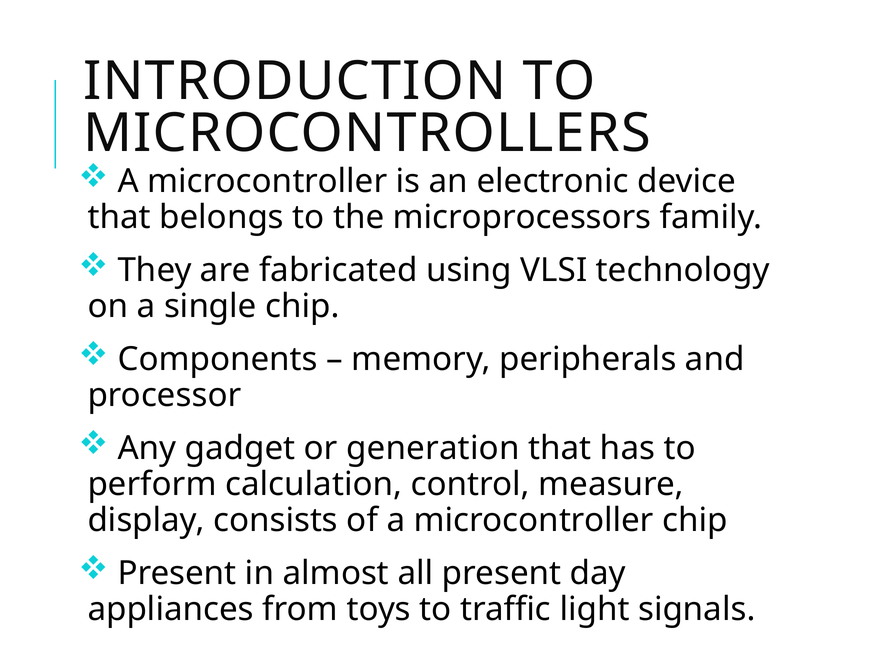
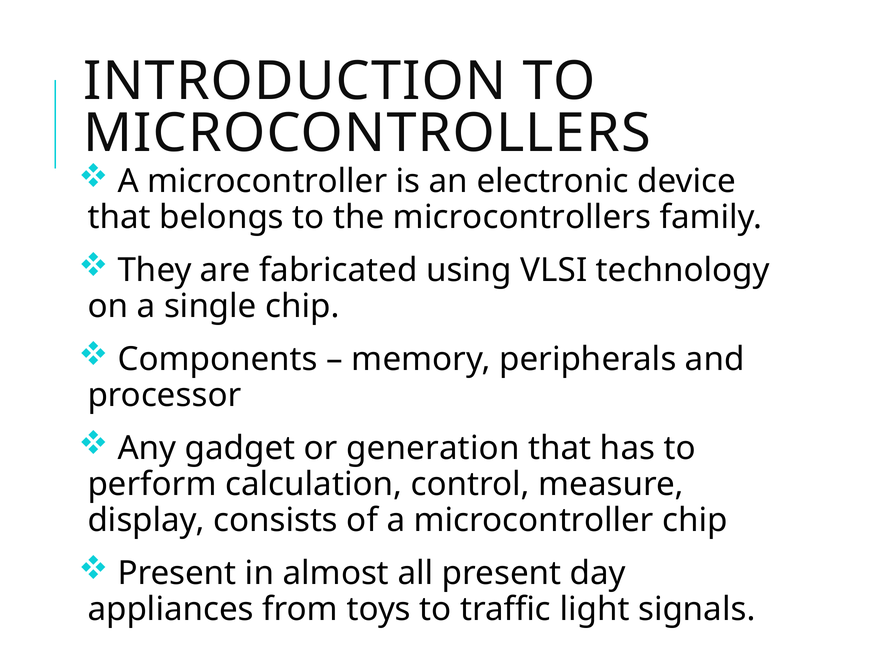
the microprocessors: microprocessors -> microcontrollers
